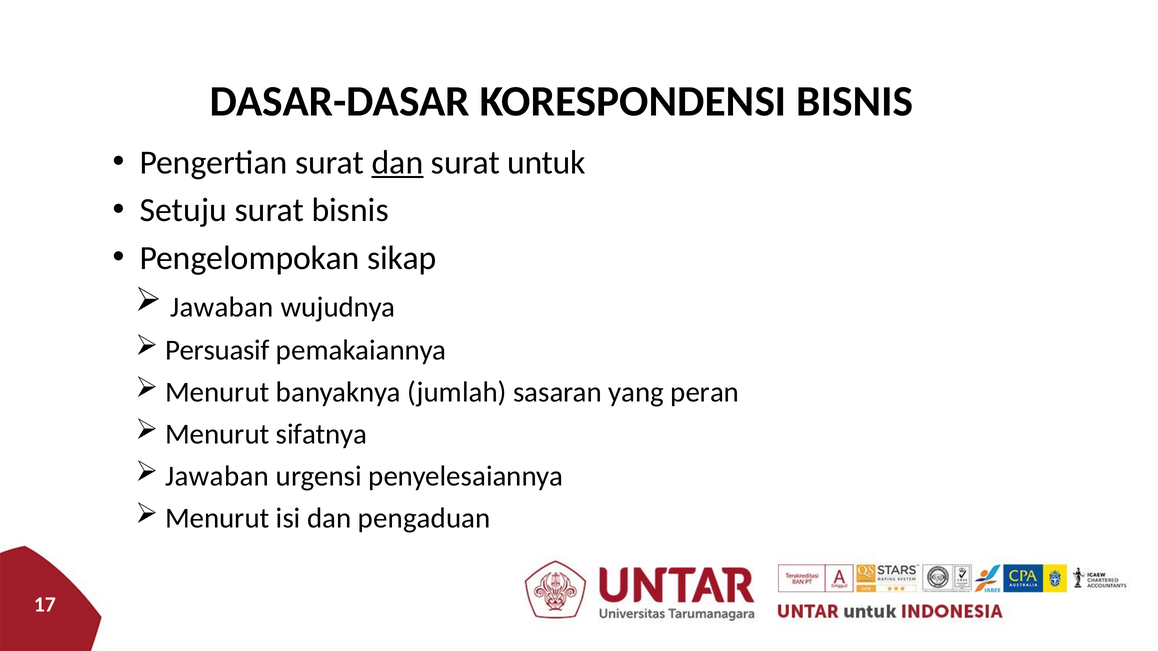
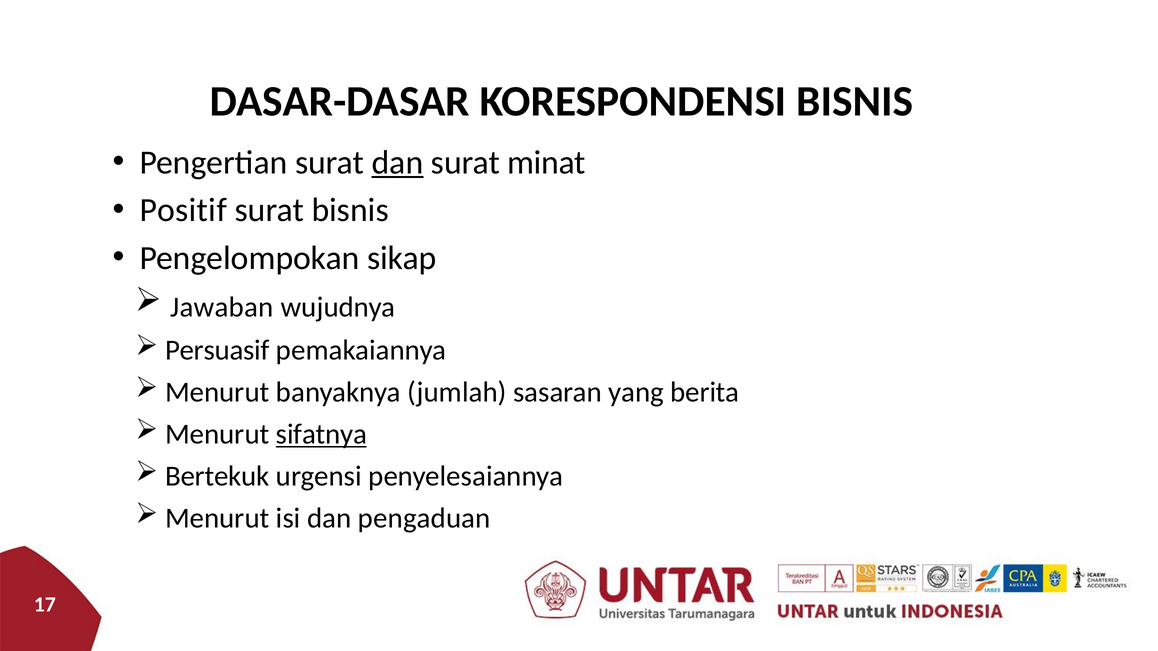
untuk: untuk -> minat
Setuju: Setuju -> Positif
peran: peran -> berita
sifatnya underline: none -> present
Jawaban at (217, 477): Jawaban -> Bertekuk
